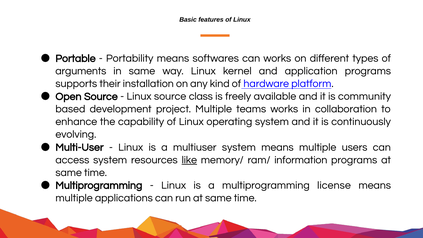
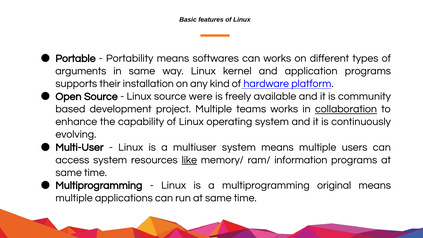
class: class -> were
collaboration underline: none -> present
license: license -> original
